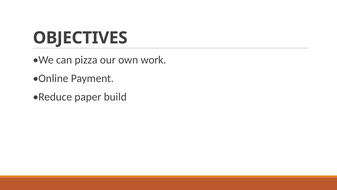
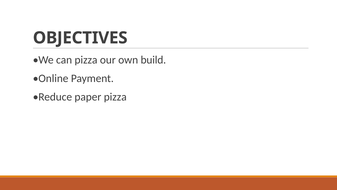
work: work -> build
paper build: build -> pizza
